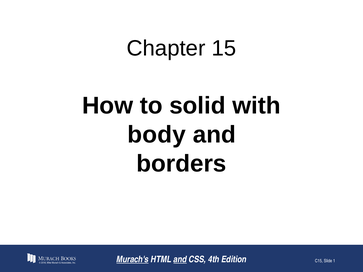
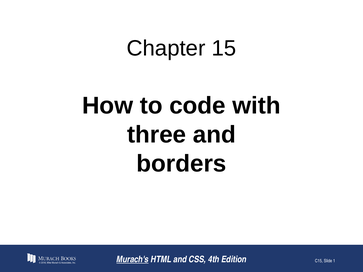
solid: solid -> code
body: body -> three
and at (180, 260) underline: present -> none
